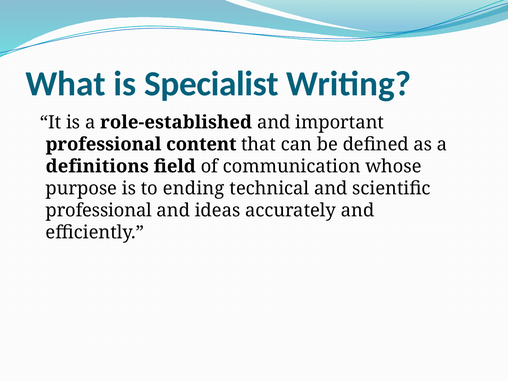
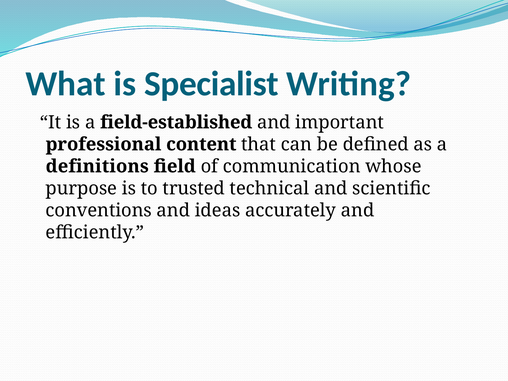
role-established: role-established -> field-established
ending: ending -> trusted
professional at (99, 210): professional -> conventions
